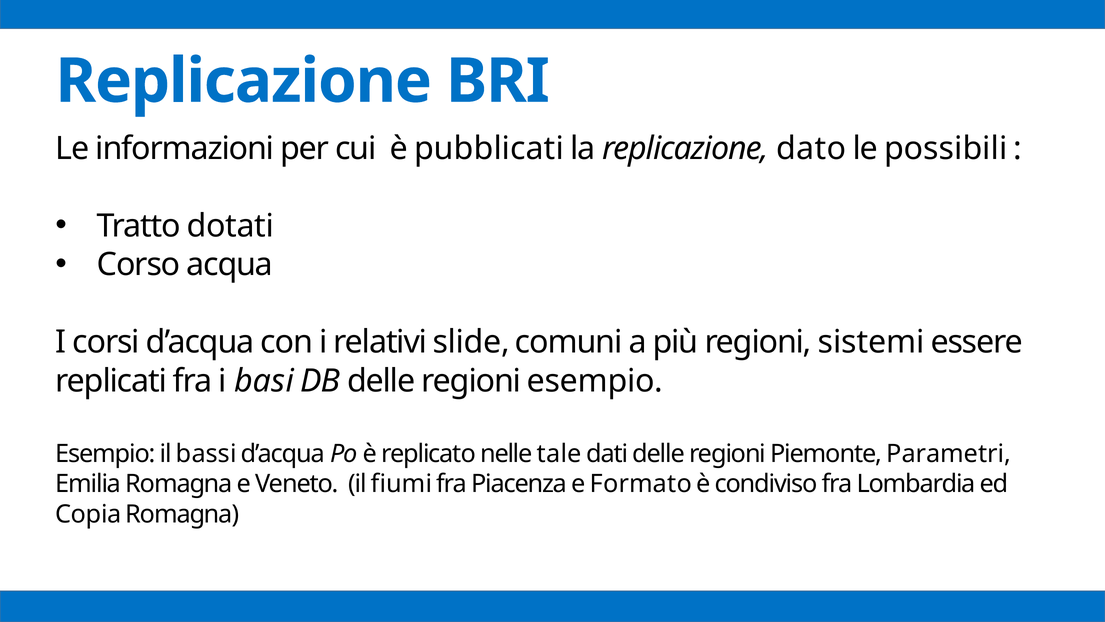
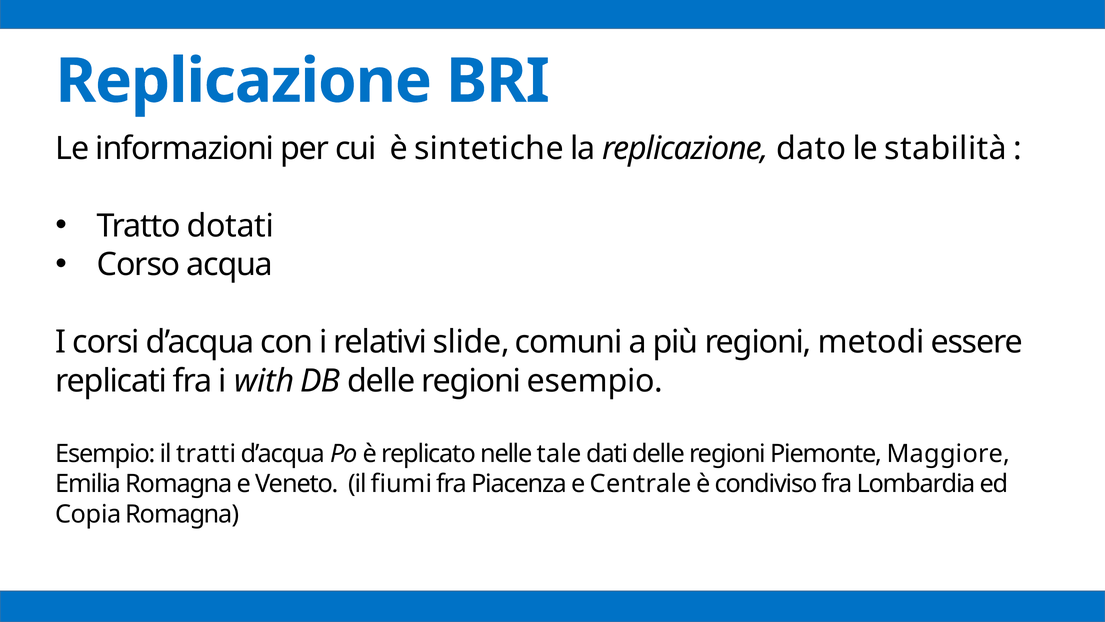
pubblicati: pubblicati -> sintetiche
possibili: possibili -> stabilità
sistemi: sistemi -> metodi
basi: basi -> with
bassi: bassi -> tratti
Parametri: Parametri -> Maggiore
Formato: Formato -> Centrale
